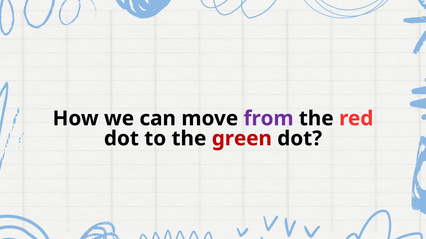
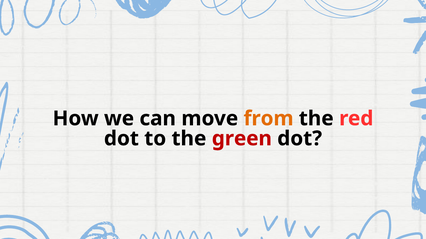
from colour: purple -> orange
